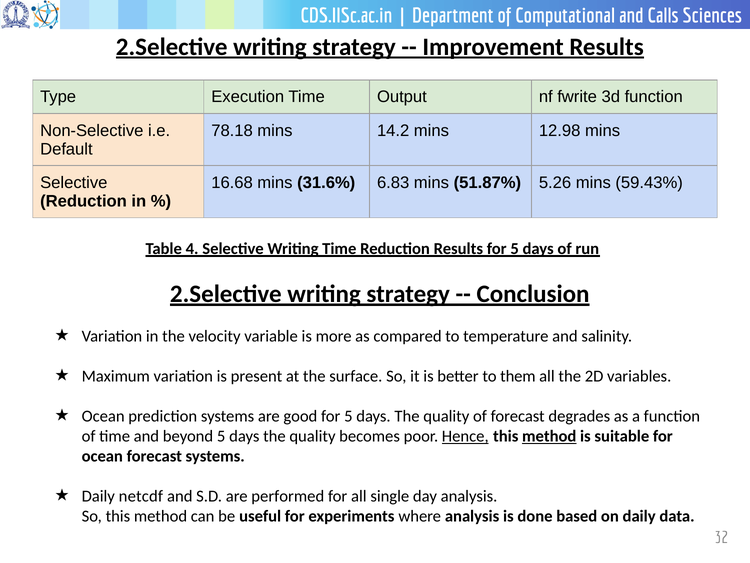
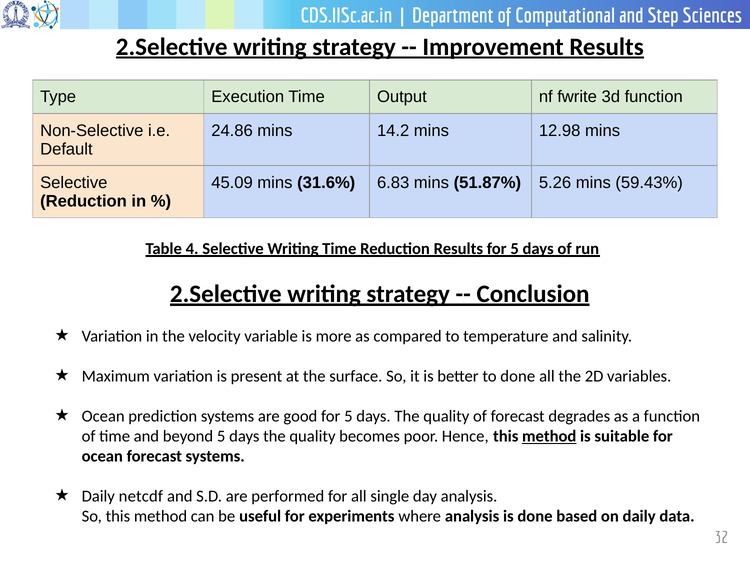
Calls: Calls -> Step
78.18: 78.18 -> 24.86
16.68: 16.68 -> 45.09
to them: them -> done
Hence underline: present -> none
